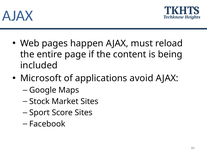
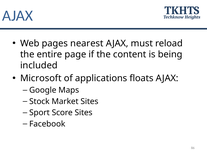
happen: happen -> nearest
avoid: avoid -> floats
